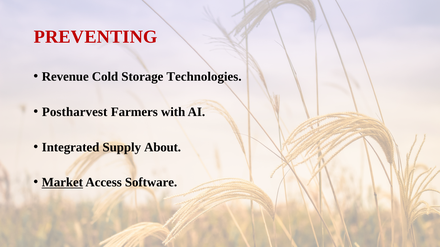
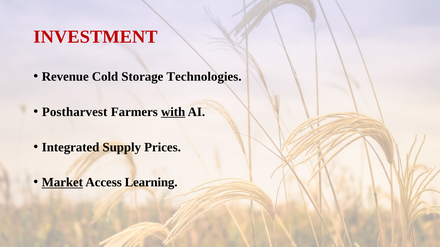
PREVENTING: PREVENTING -> INVESTMENT
with underline: none -> present
About: About -> Prices
Software: Software -> Learning
